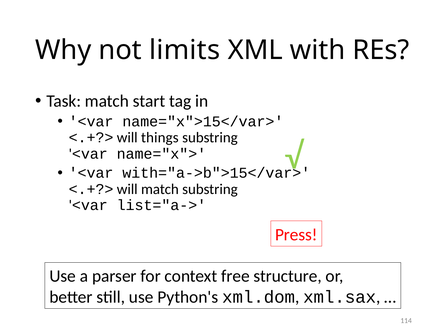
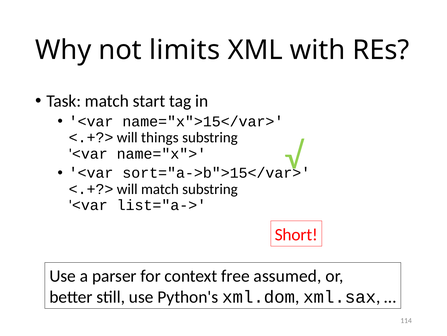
with="a->b">15</var>: with="a->b">15</var> -> sort="a->b">15</var>
Press: Press -> Short
structure: structure -> assumed
